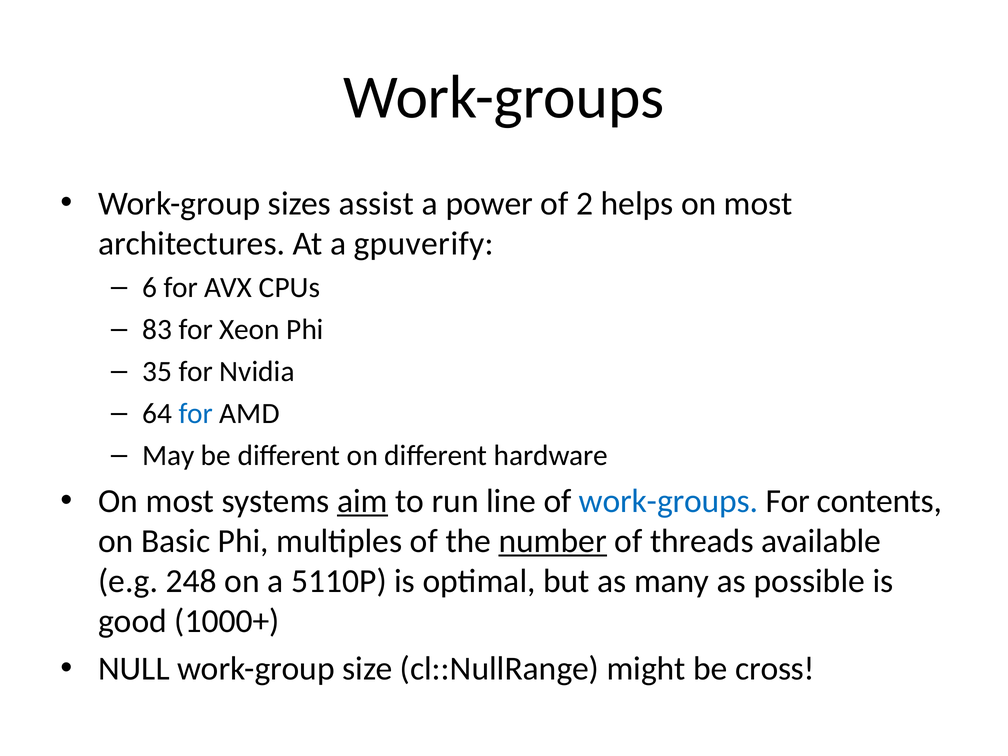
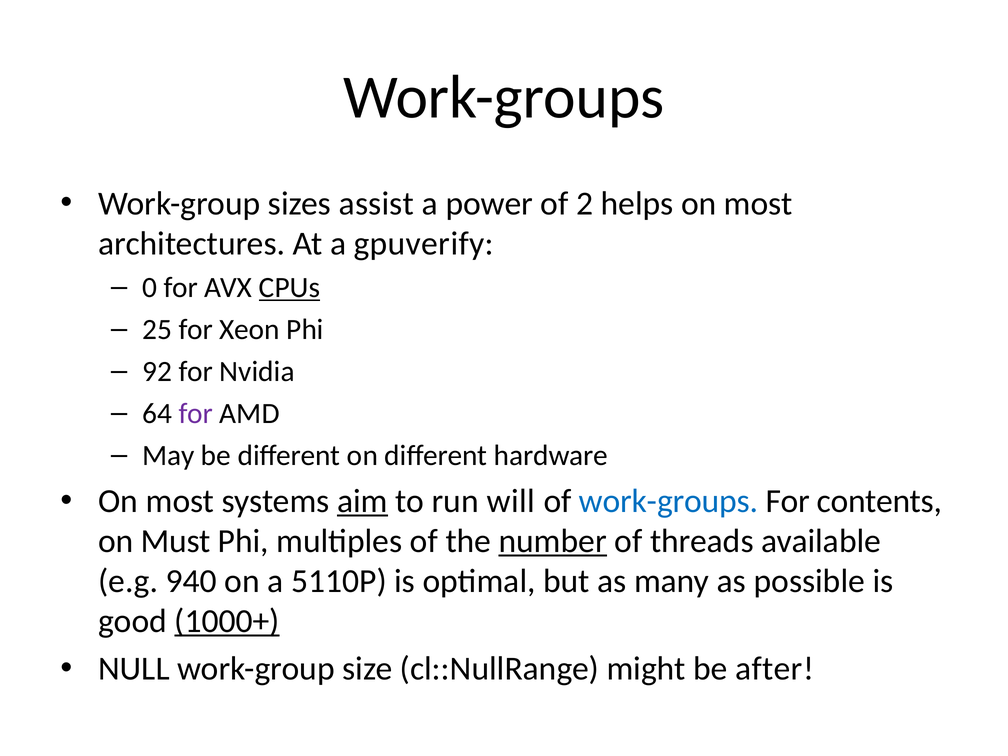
6: 6 -> 0
CPUs underline: none -> present
83: 83 -> 25
35: 35 -> 92
for at (196, 414) colour: blue -> purple
line: line -> will
Basic: Basic -> Must
248: 248 -> 940
1000+ underline: none -> present
cross: cross -> after
